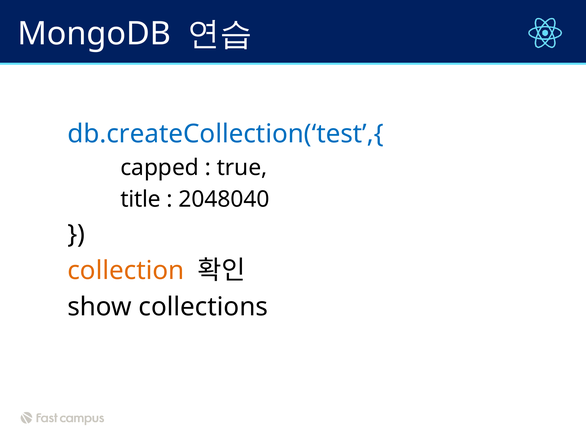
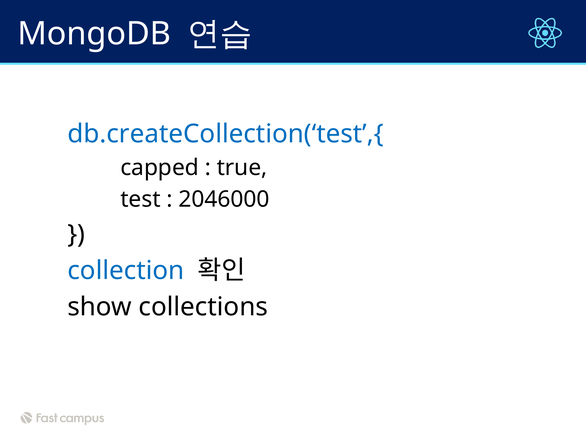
title: title -> test
2048040: 2048040 -> 2046000
collection colour: orange -> blue
